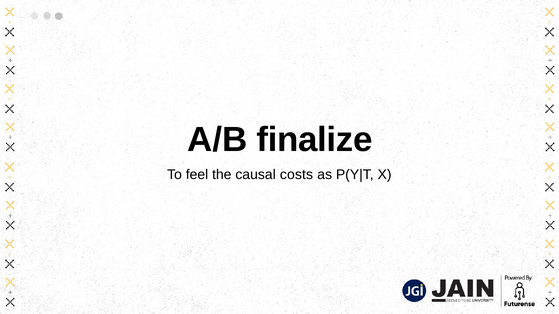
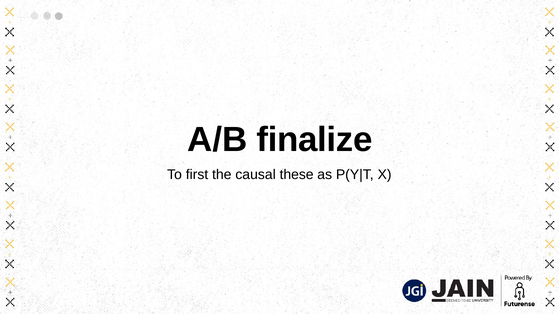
feel: feel -> first
costs: costs -> these
